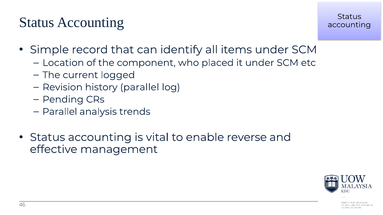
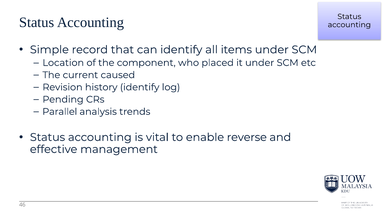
logged: logged -> caused
history parallel: parallel -> identify
